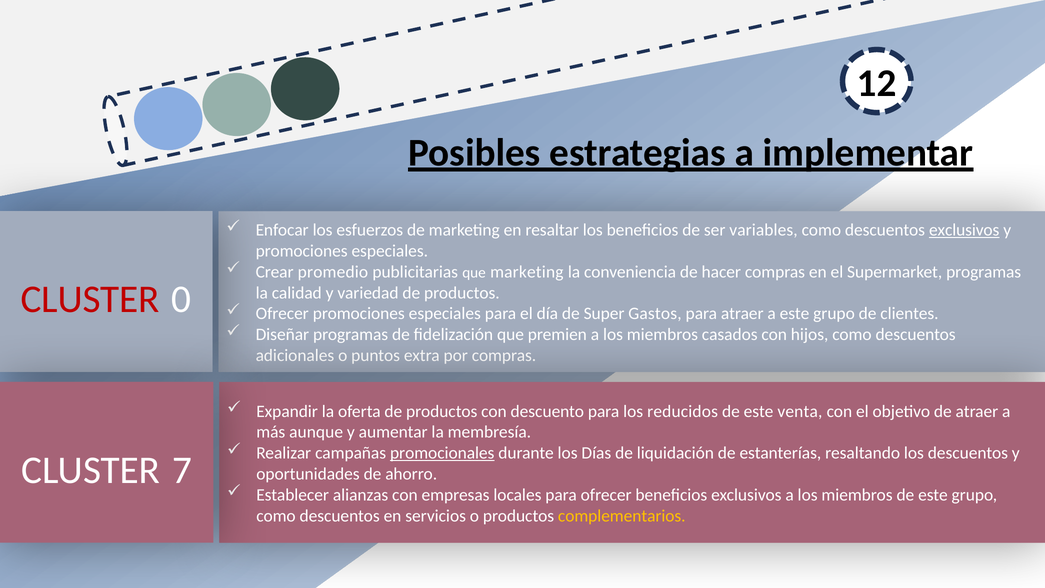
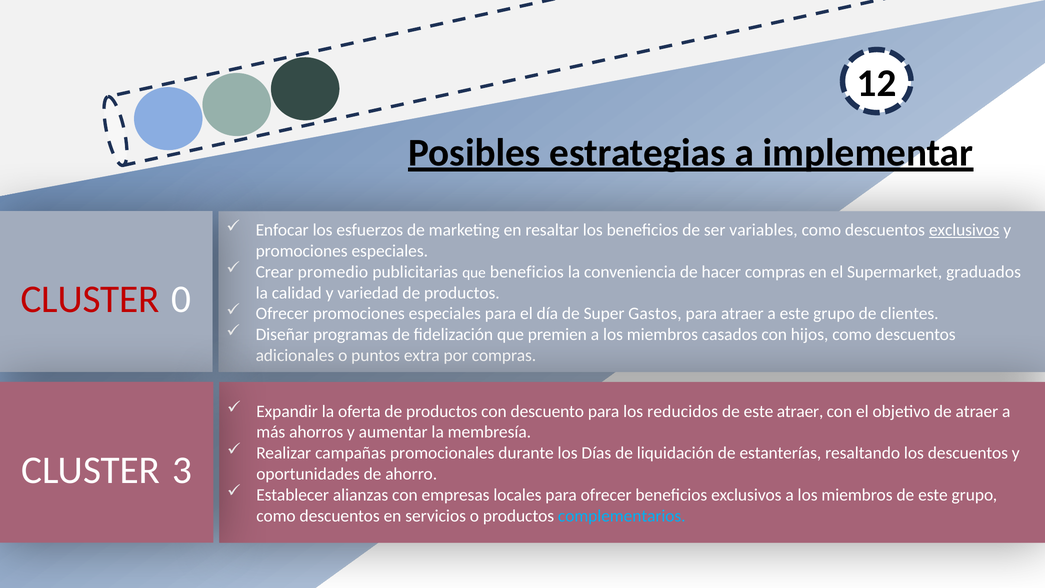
que marketing: marketing -> beneficios
Supermarket programas: programas -> graduados
este venta: venta -> atraer
aunque: aunque -> ahorros
promocionales underline: present -> none
7: 7 -> 3
complementarios colour: yellow -> light blue
